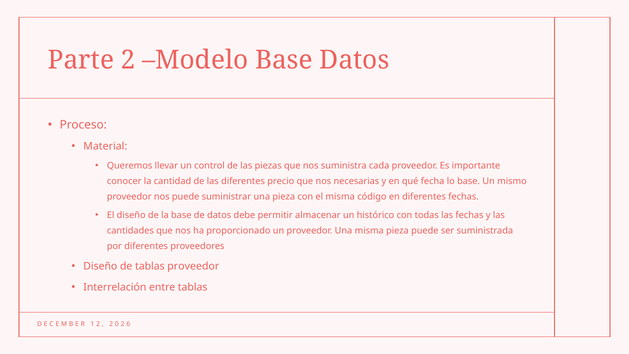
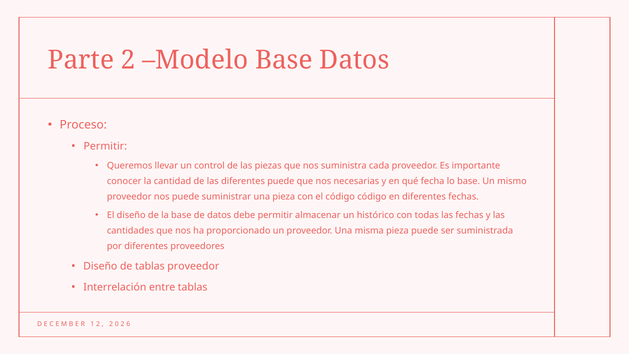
Material at (105, 146): Material -> Permitir
diferentes precio: precio -> puede
el misma: misma -> código
